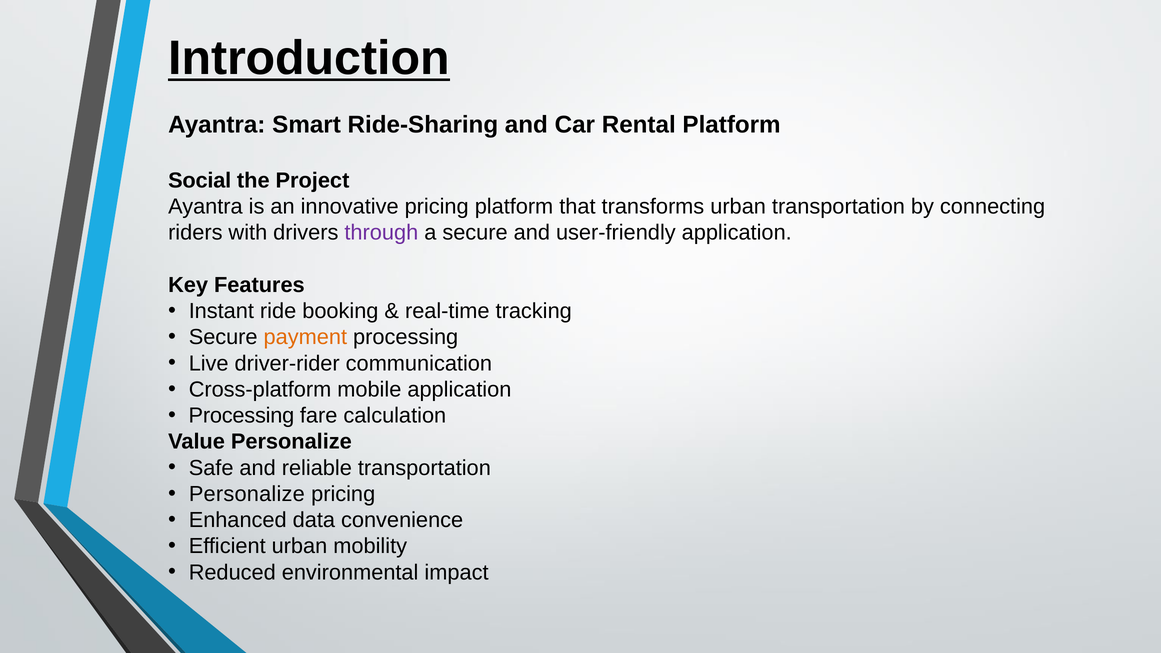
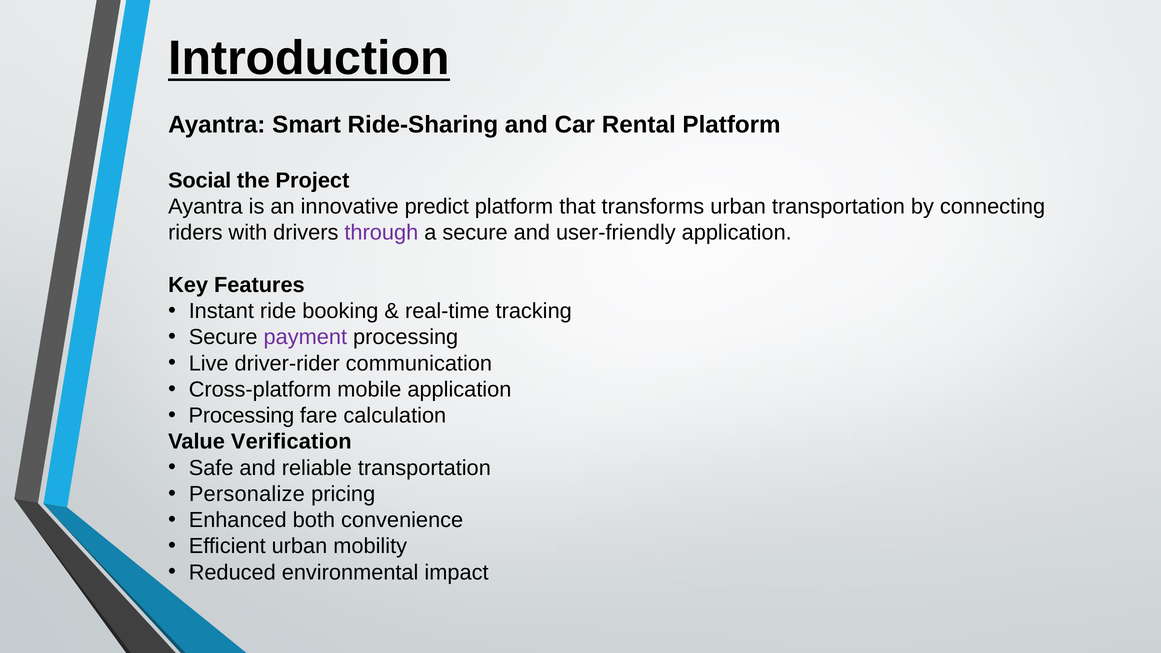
innovative pricing: pricing -> predict
payment colour: orange -> purple
Value Personalize: Personalize -> Verification
data: data -> both
